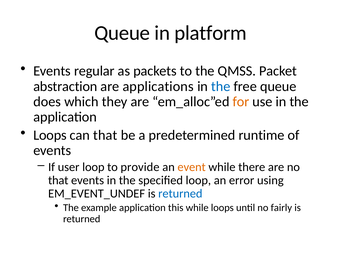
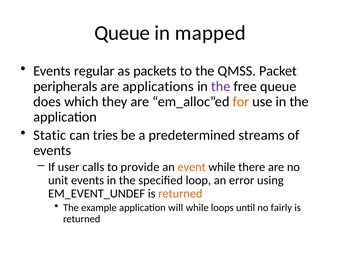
platform: platform -> mapped
abstraction: abstraction -> peripherals
the at (221, 86) colour: blue -> purple
Loops at (50, 135): Loops -> Static
can that: that -> tries
runtime: runtime -> streams
user loop: loop -> calls
that at (58, 180): that -> unit
returned at (180, 193) colour: blue -> orange
this: this -> will
